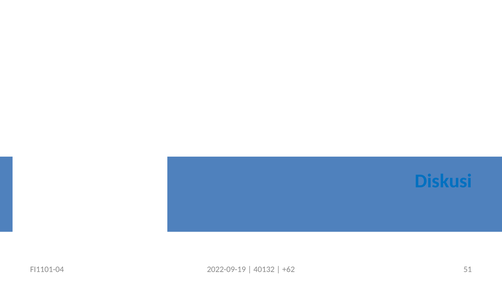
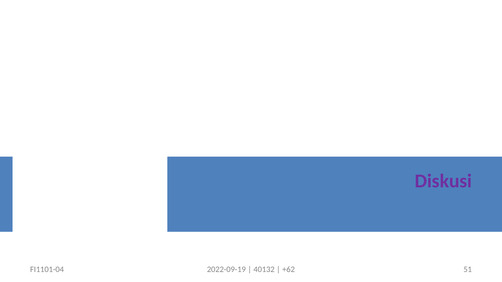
Diskusi colour: blue -> purple
